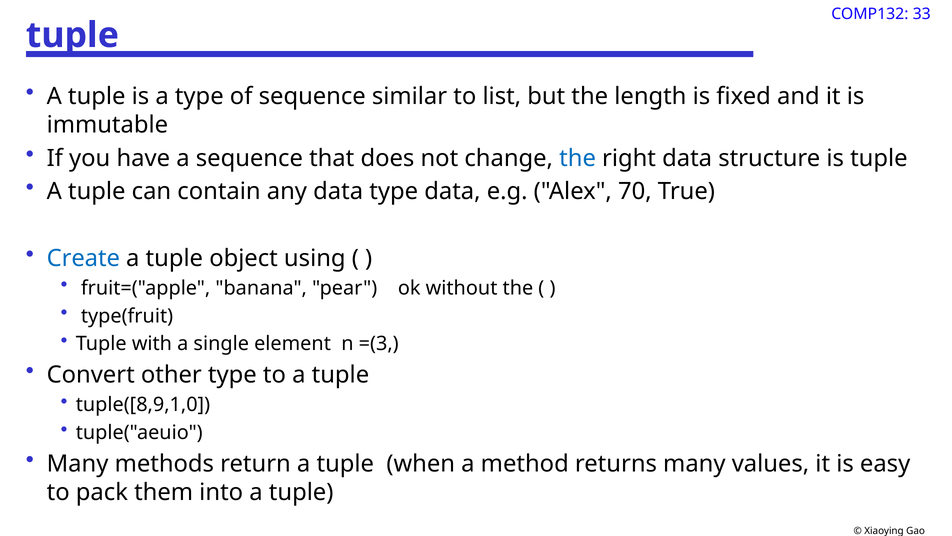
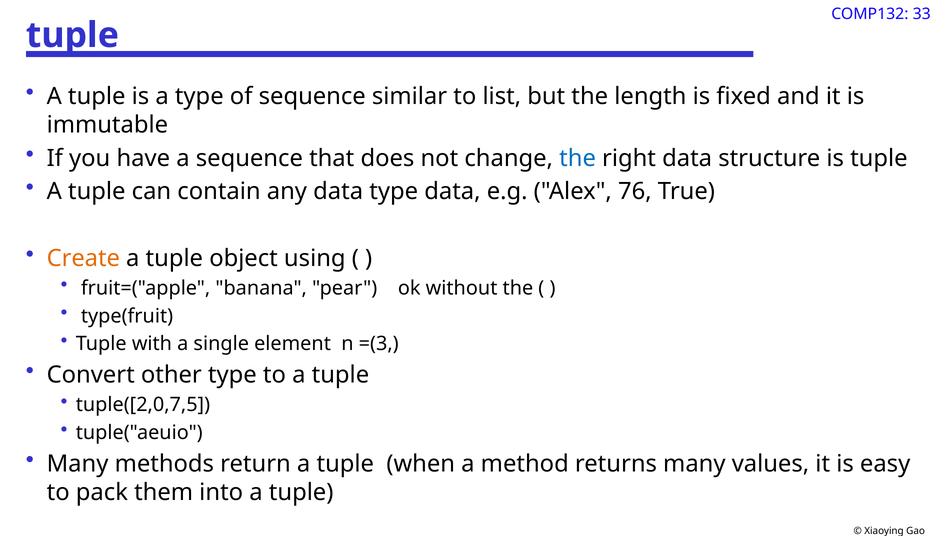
70: 70 -> 76
Create colour: blue -> orange
tuple([8,9,1,0: tuple([8,9,1,0 -> tuple([2,0,7,5
